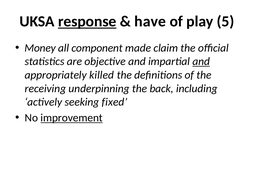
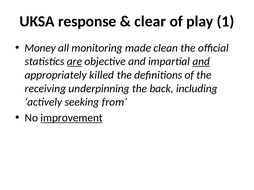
response underline: present -> none
have: have -> clear
5: 5 -> 1
component: component -> monitoring
claim: claim -> clean
are underline: none -> present
fixed: fixed -> from
